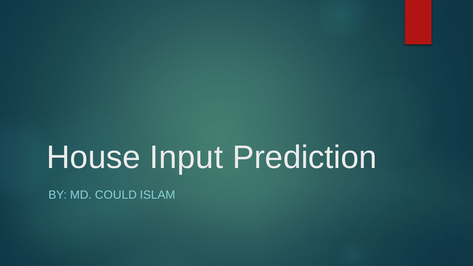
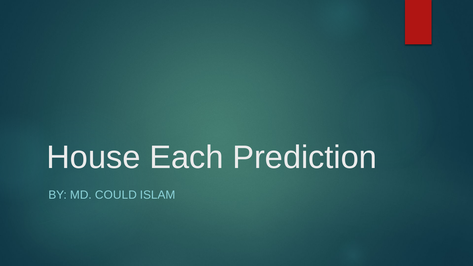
Input: Input -> Each
